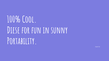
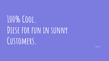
Portability: Portability -> Customers
